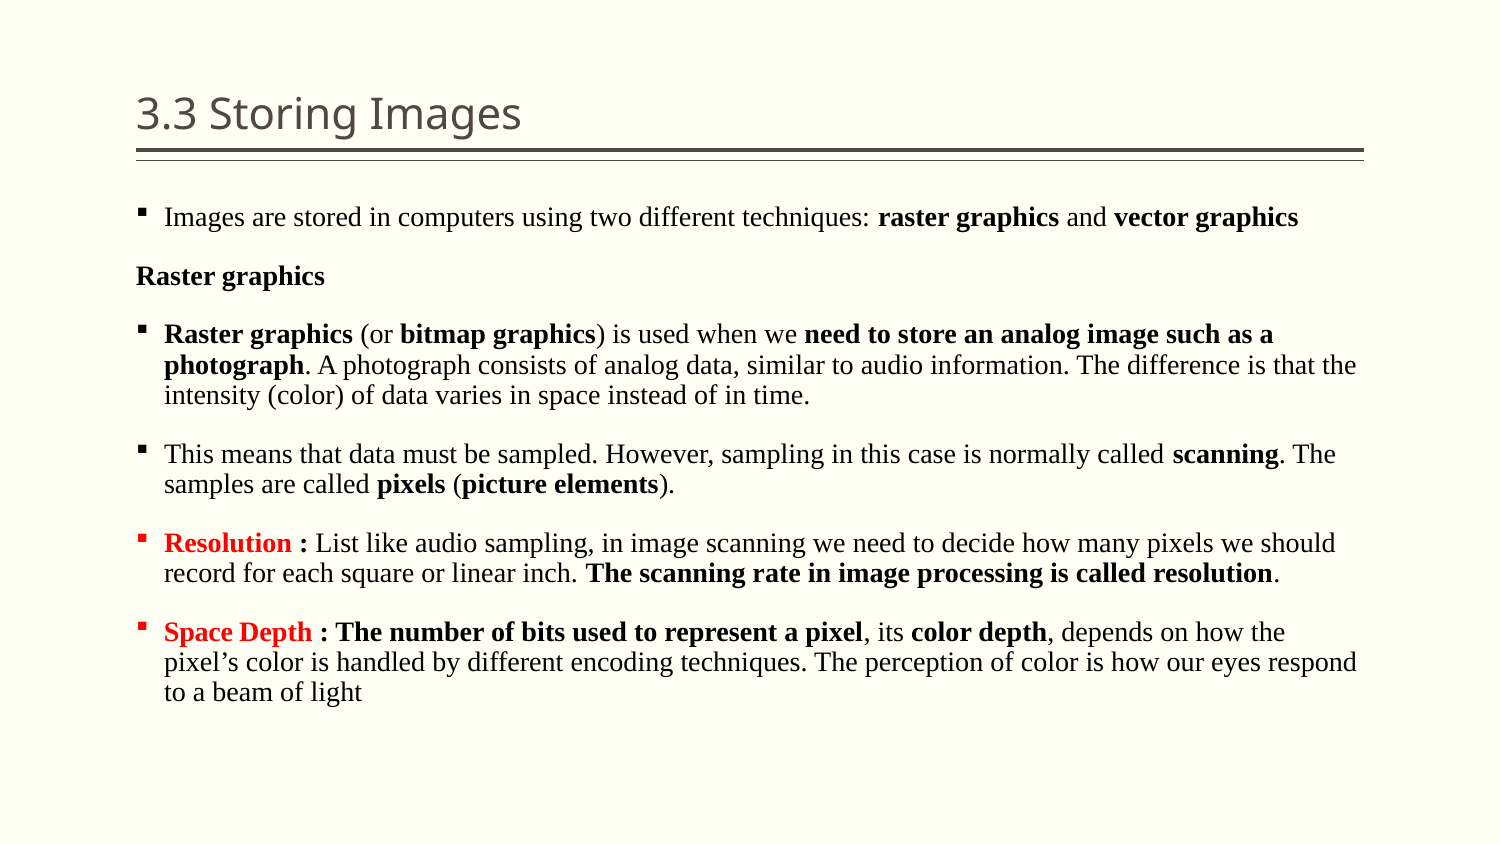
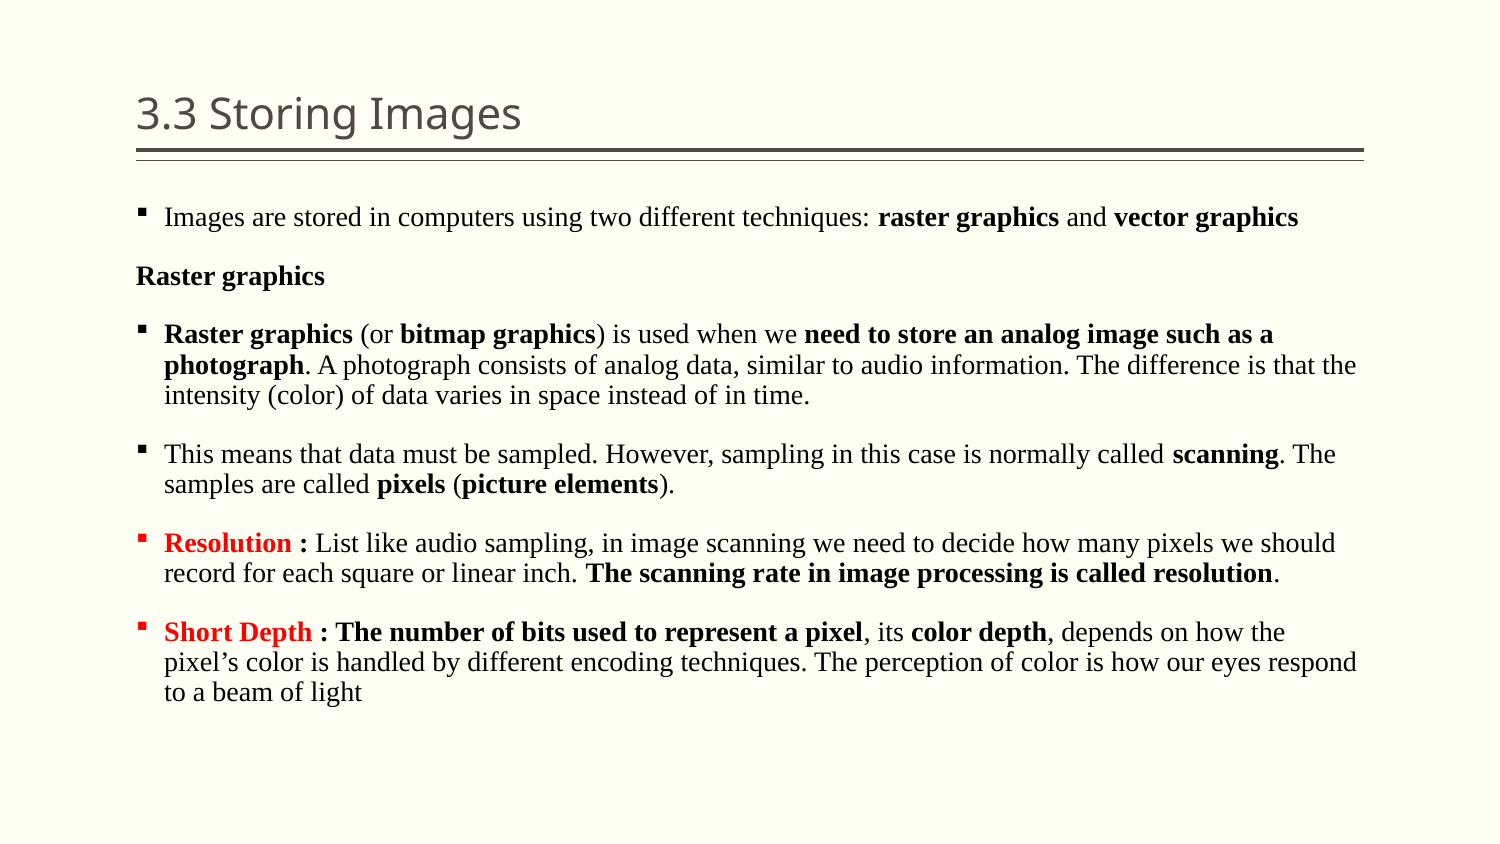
Space at (199, 632): Space -> Short
